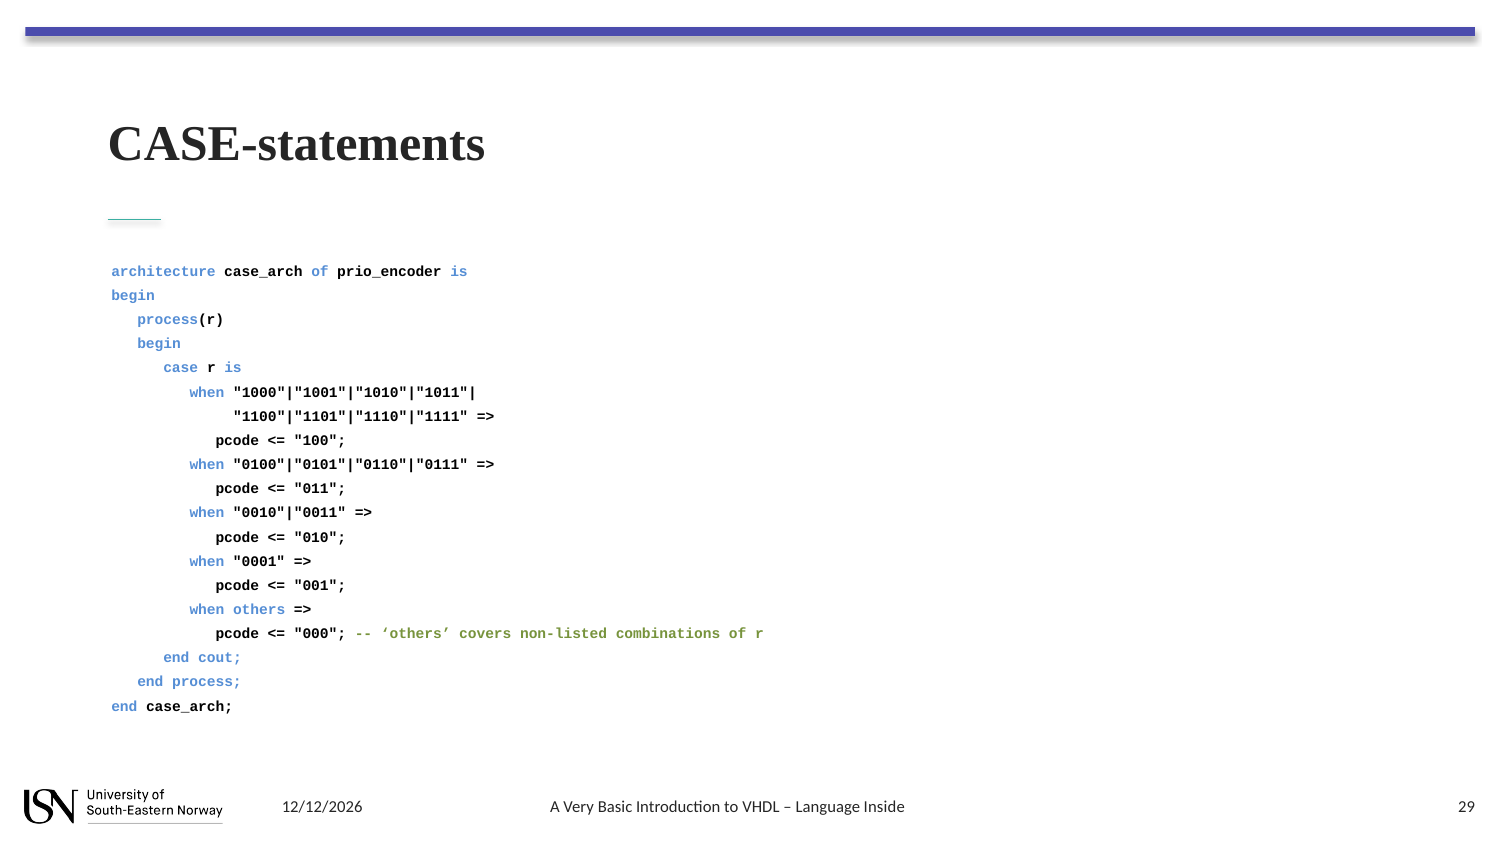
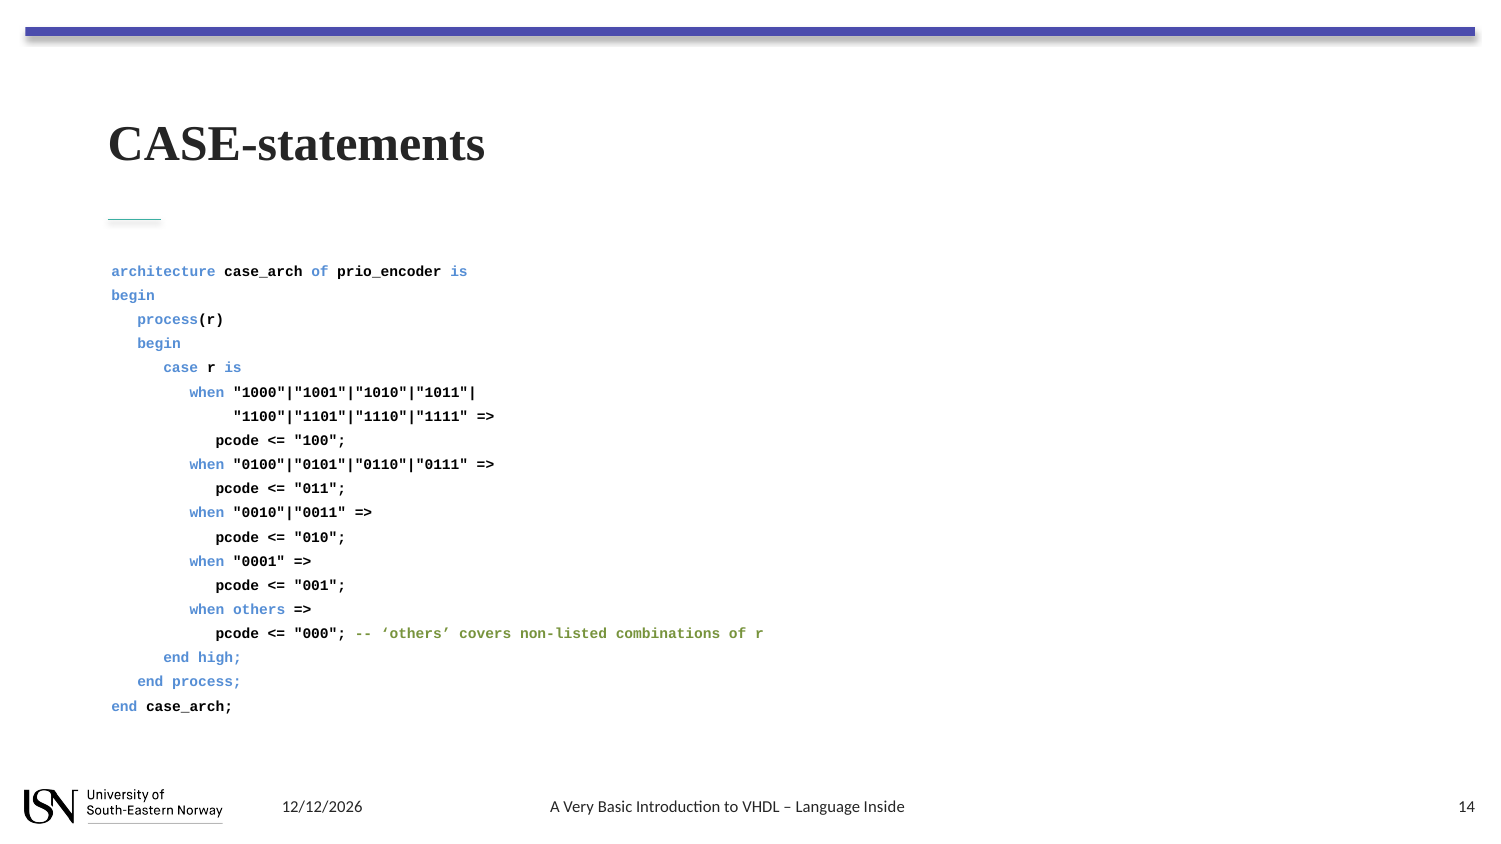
cout: cout -> high
29: 29 -> 14
